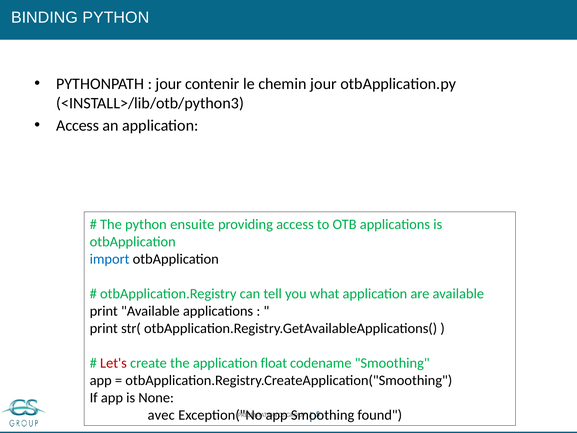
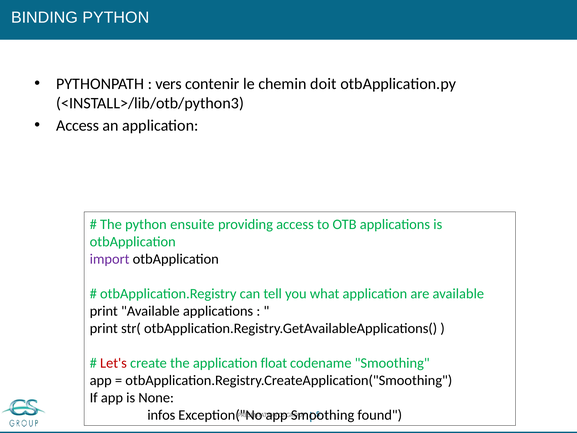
jour at (169, 84): jour -> vers
chemin jour: jour -> doit
import colour: blue -> purple
avec: avec -> infos
